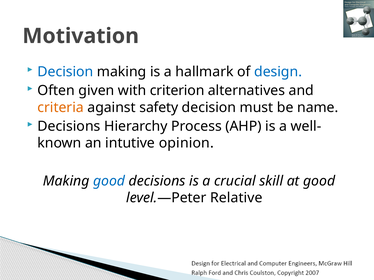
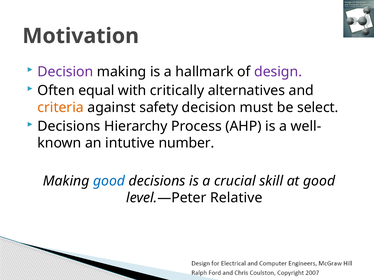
Decision at (65, 72) colour: blue -> purple
design colour: blue -> purple
given: given -> equal
criterion: criterion -> critically
name: name -> select
opinion: opinion -> number
